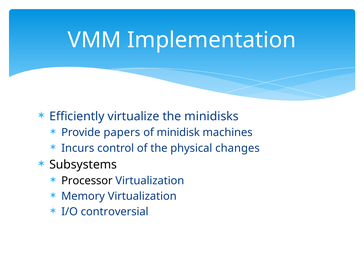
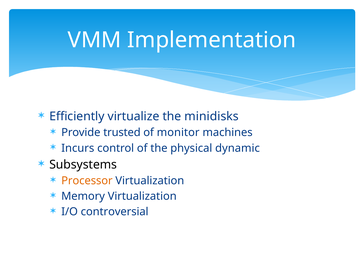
papers: papers -> trusted
minidisk: minidisk -> monitor
changes: changes -> dynamic
Processor colour: black -> orange
